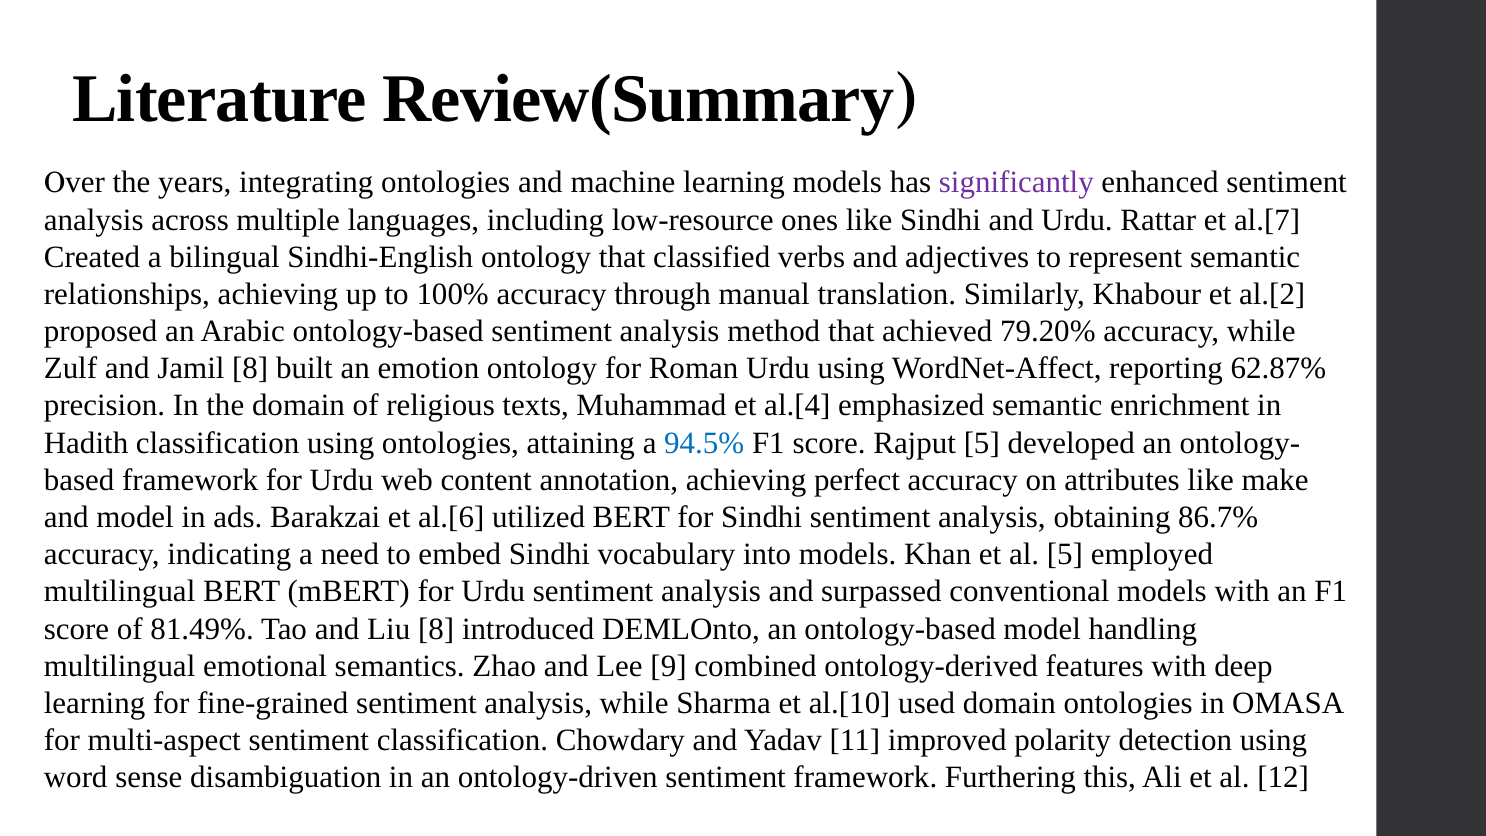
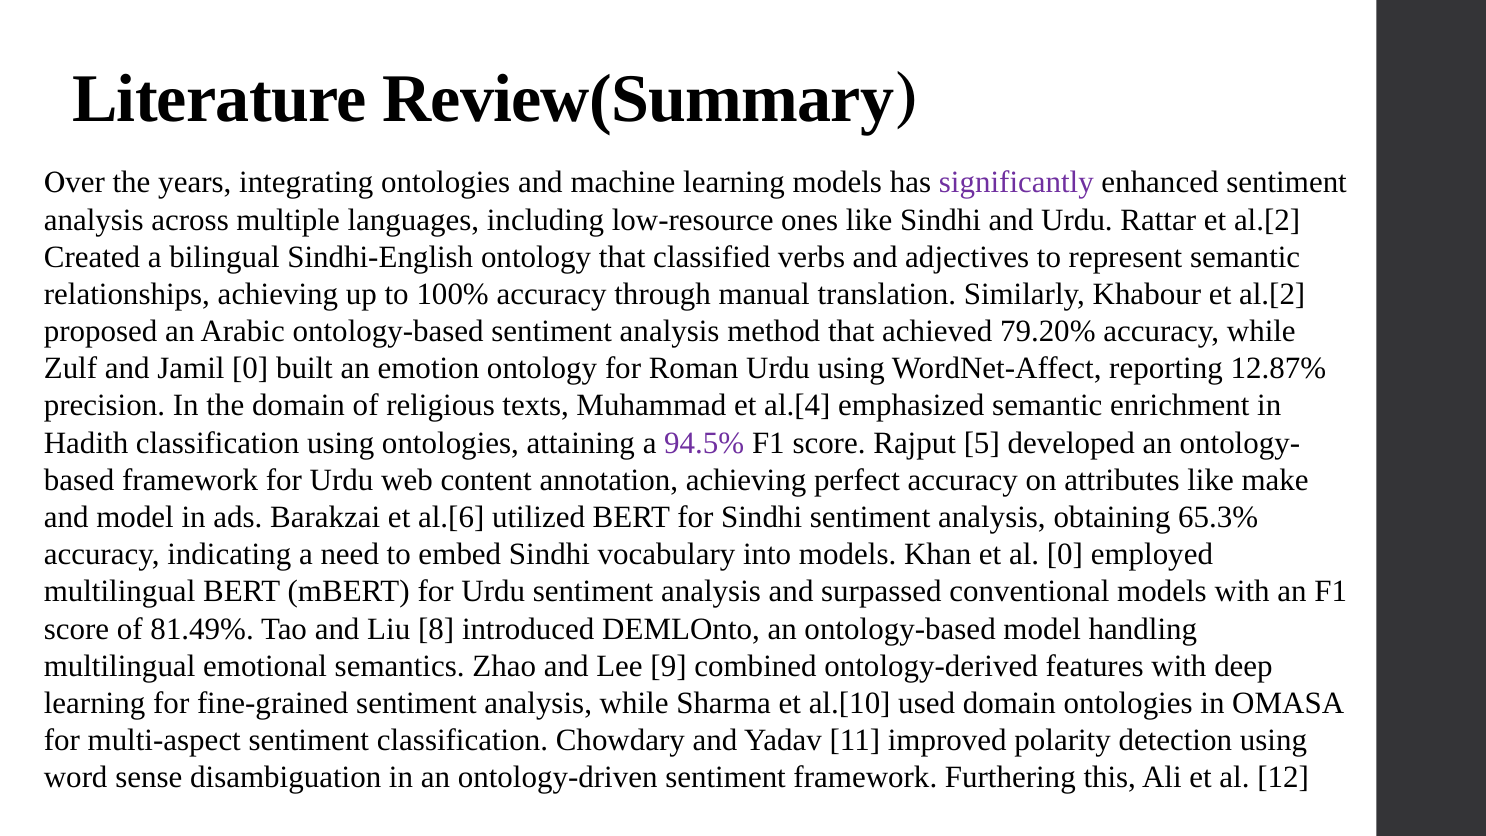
Rattar et al.[7: al.[7 -> al.[2
Jamil 8: 8 -> 0
62.87%: 62.87% -> 12.87%
94.5% colour: blue -> purple
86.7%: 86.7% -> 65.3%
al 5: 5 -> 0
